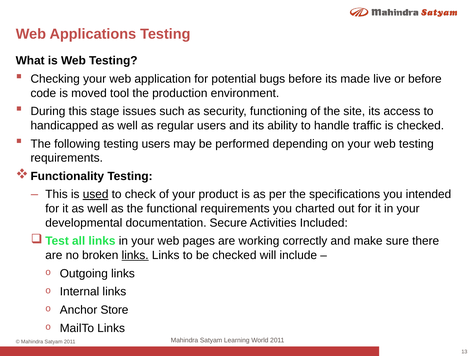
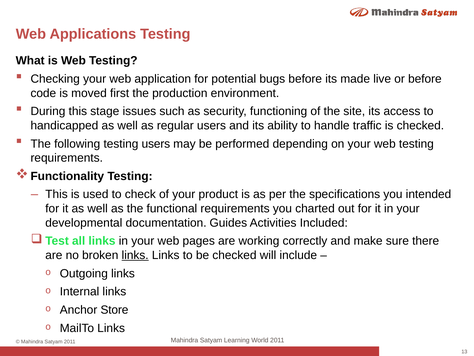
tool: tool -> first
used underline: present -> none
Secure: Secure -> Guides
